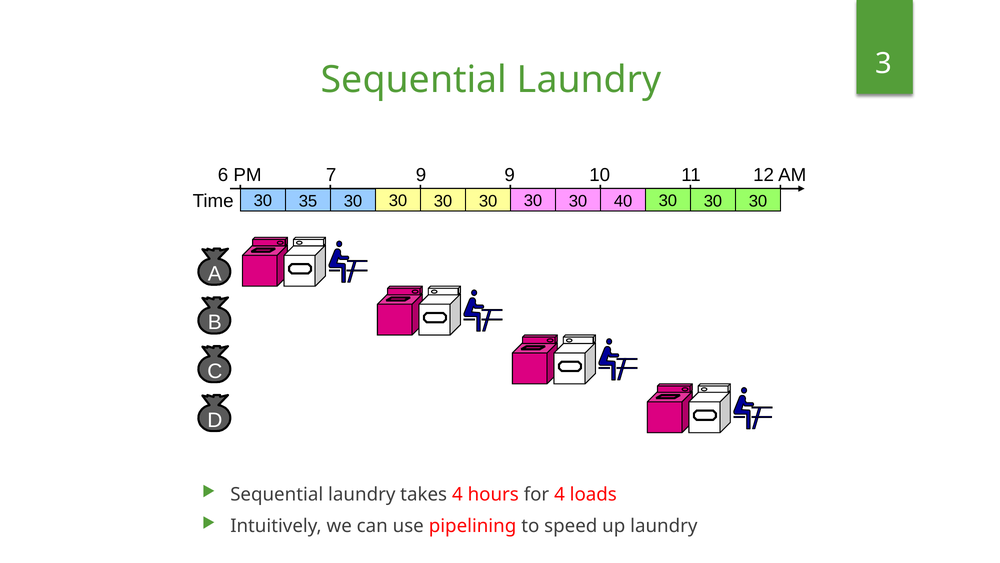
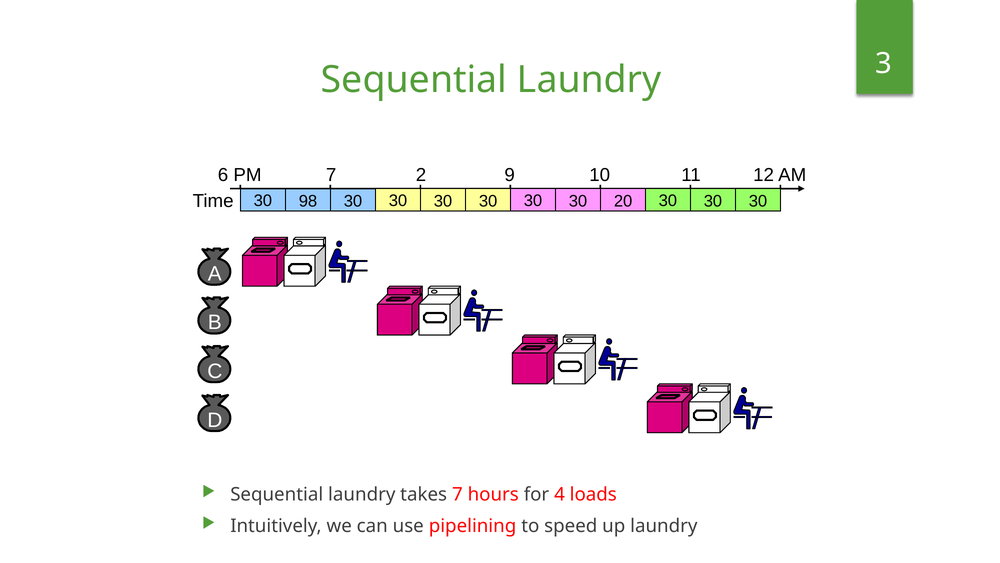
7 9: 9 -> 2
35: 35 -> 98
40: 40 -> 20
takes 4: 4 -> 7
